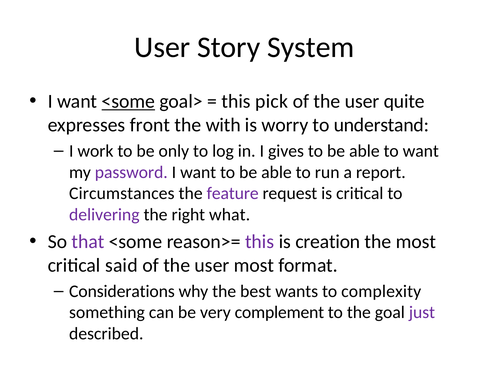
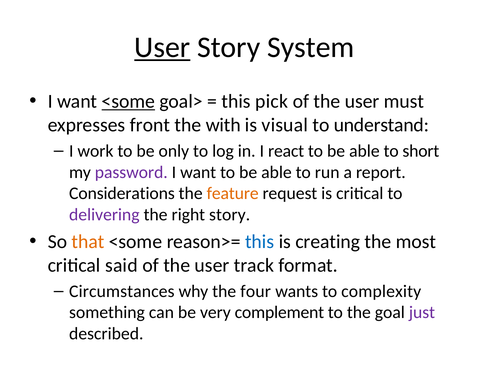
User at (162, 47) underline: none -> present
quite: quite -> must
worry: worry -> visual
gives: gives -> react
to want: want -> short
Circumstances: Circumstances -> Considerations
feature colour: purple -> orange
right what: what -> story
that colour: purple -> orange
this at (260, 241) colour: purple -> blue
creation: creation -> creating
user most: most -> track
Considerations: Considerations -> Circumstances
best: best -> four
